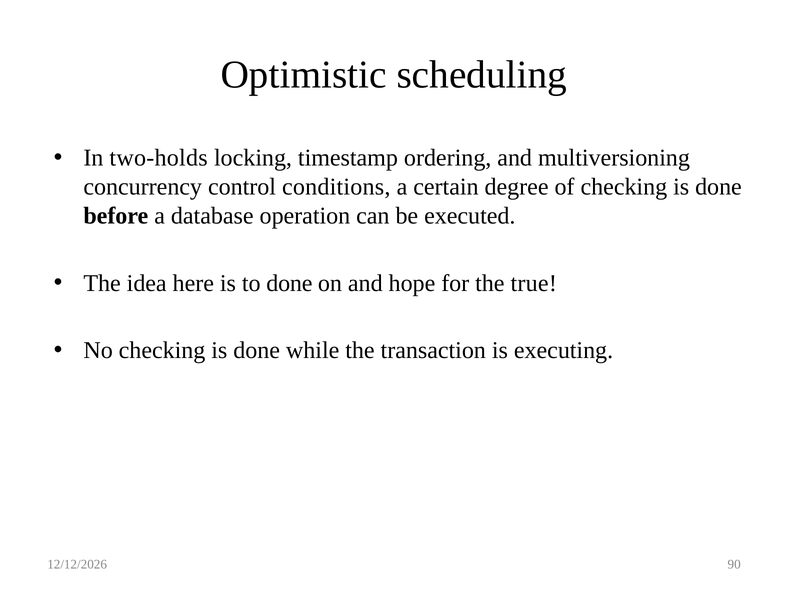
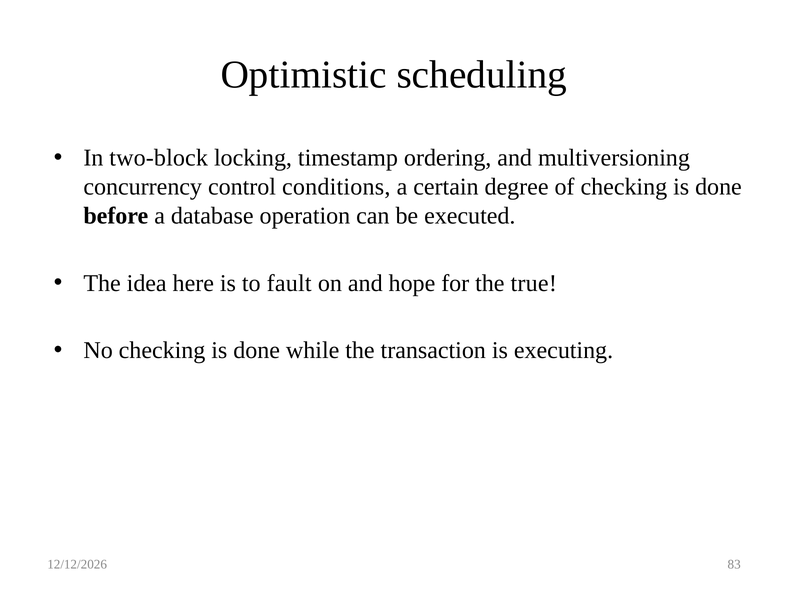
two-holds: two-holds -> two-block
to done: done -> fault
90: 90 -> 83
